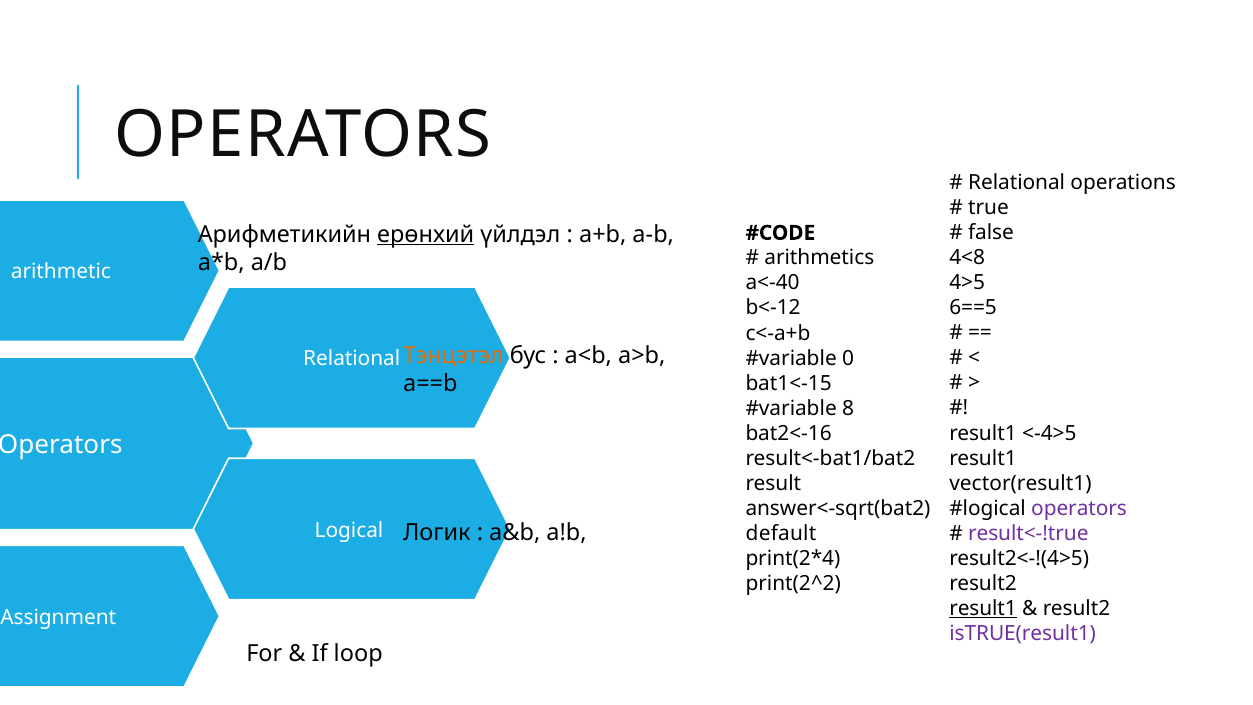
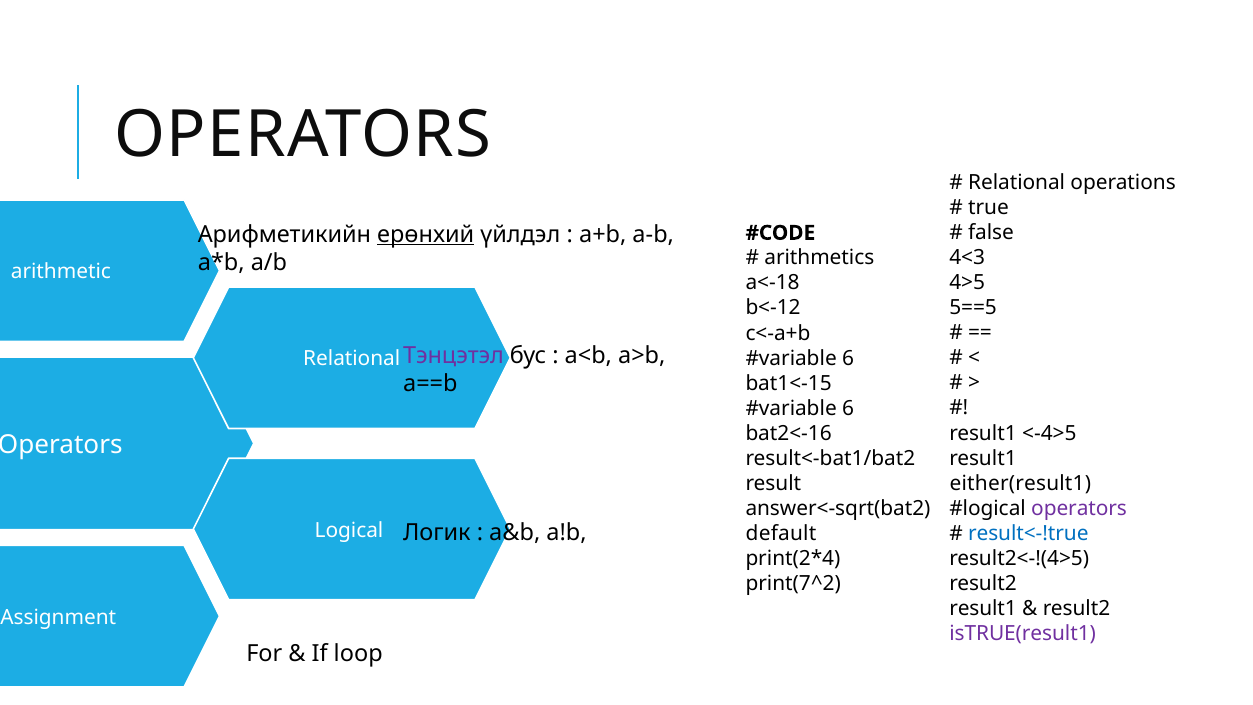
4<8: 4<8 -> 4<3
a<-40: a<-40 -> a<-18
6==5: 6==5 -> 5==5
Тэнцэтэл colour: orange -> purple
0 at (848, 358): 0 -> 6
8 at (848, 408): 8 -> 6
vector(result1: vector(result1 -> either(result1
result<-!true colour: purple -> blue
print(2^2: print(2^2 -> print(7^2
result1 at (983, 608) underline: present -> none
